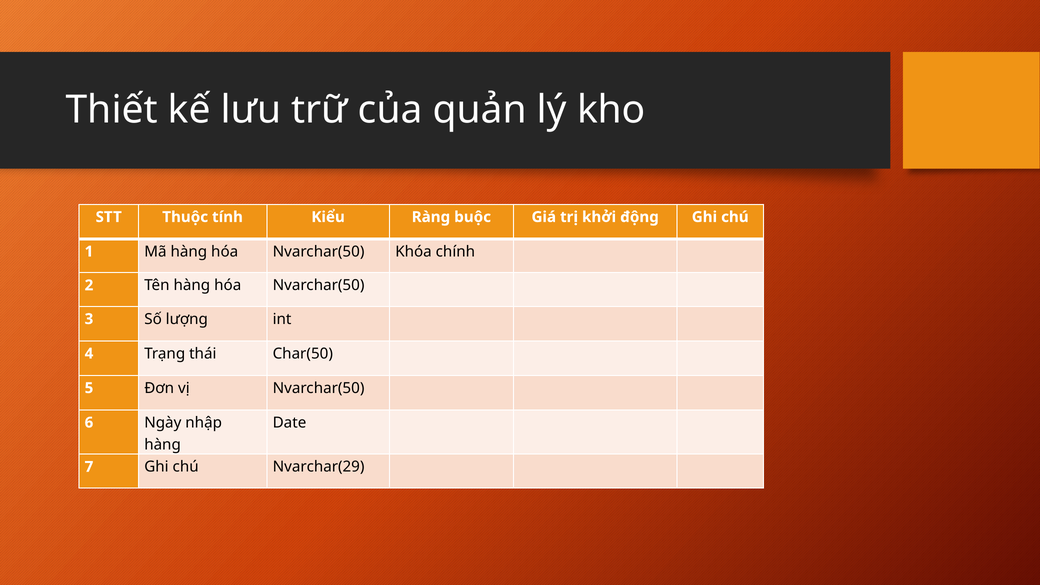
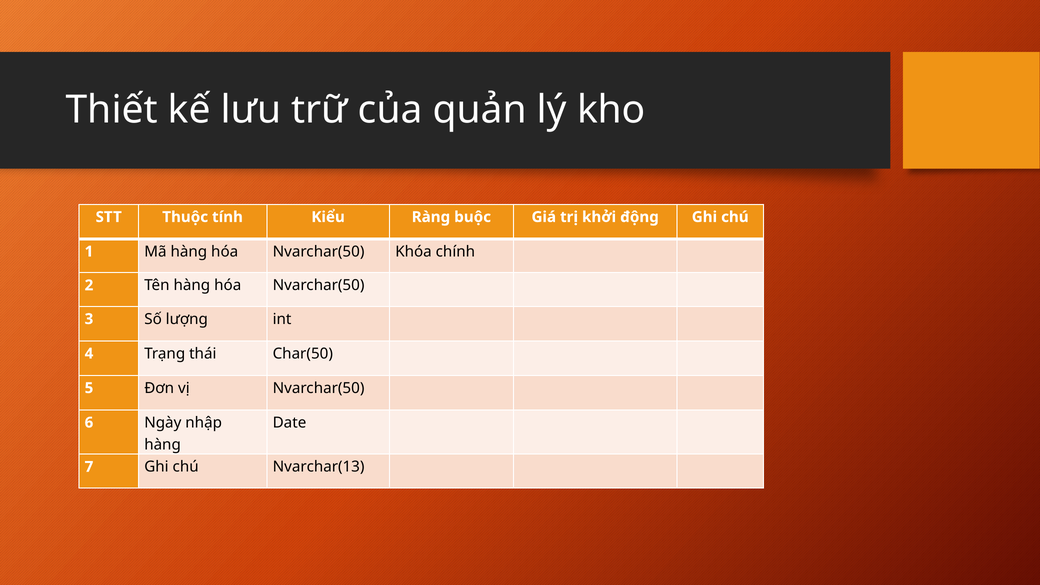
Nvarchar(29: Nvarchar(29 -> Nvarchar(13
